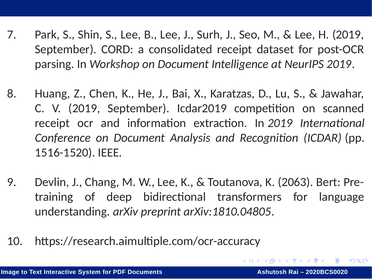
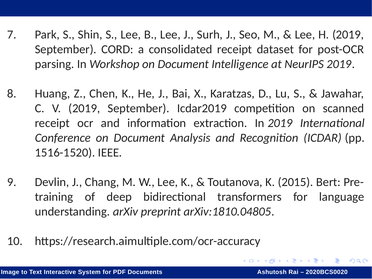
2063: 2063 -> 2015
